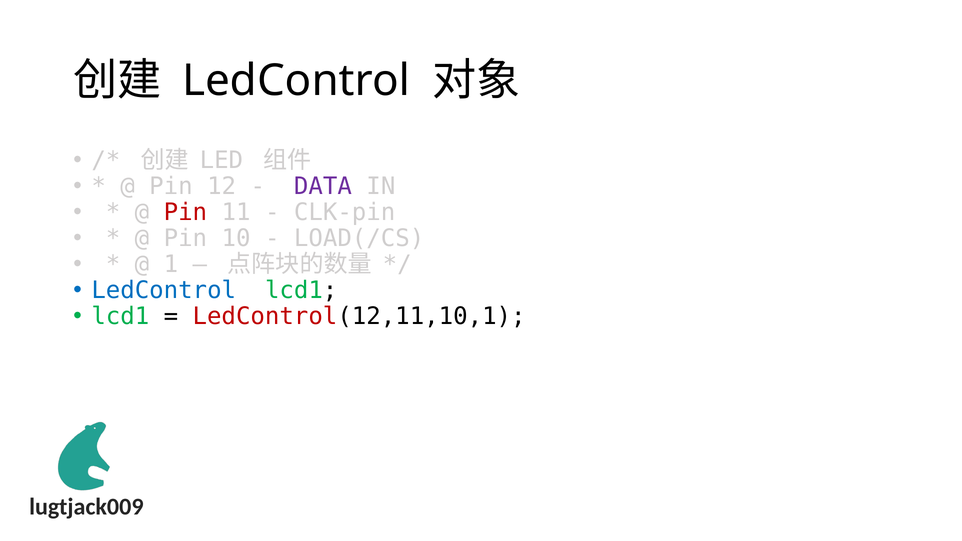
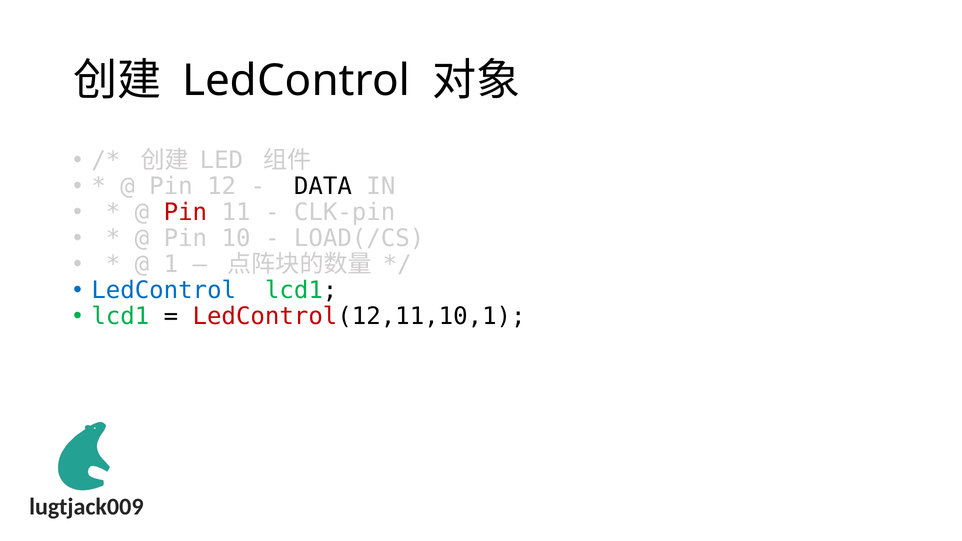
DATA colour: purple -> black
